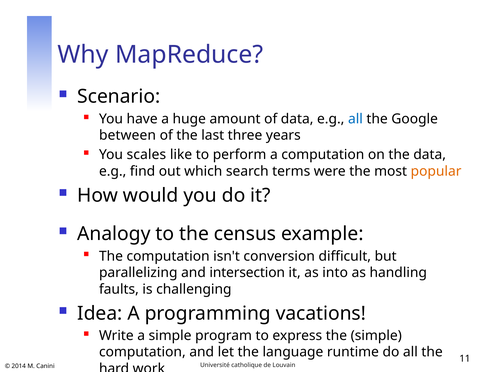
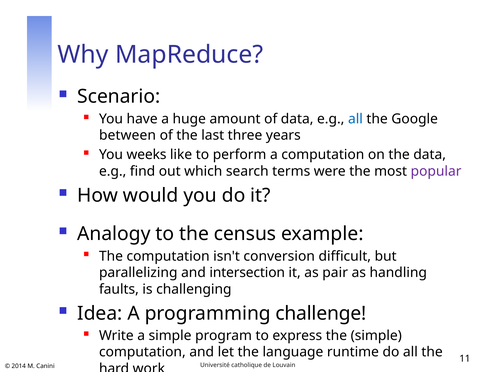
scales: scales -> weeks
popular colour: orange -> purple
into: into -> pair
vacations: vacations -> challenge
